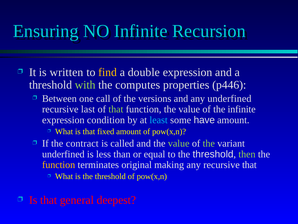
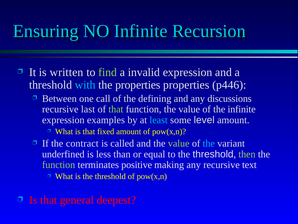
find colour: yellow -> light green
double: double -> invalid
with colour: light green -> light blue
the computes: computes -> properties
versions: versions -> defining
any underfined: underfined -> discussions
condition: condition -> examples
have: have -> level
the at (209, 143) colour: light green -> light blue
function at (59, 165) colour: yellow -> light green
original: original -> positive
recursive that: that -> text
